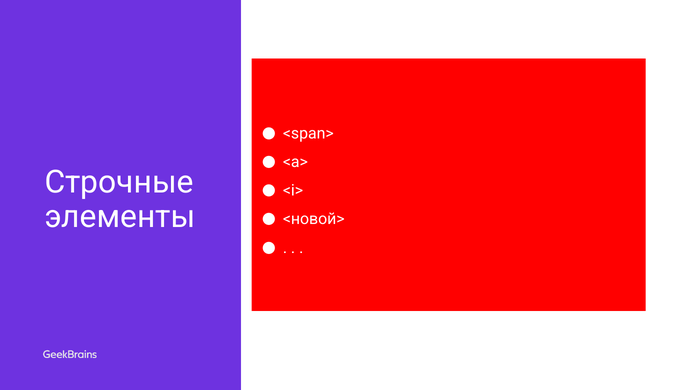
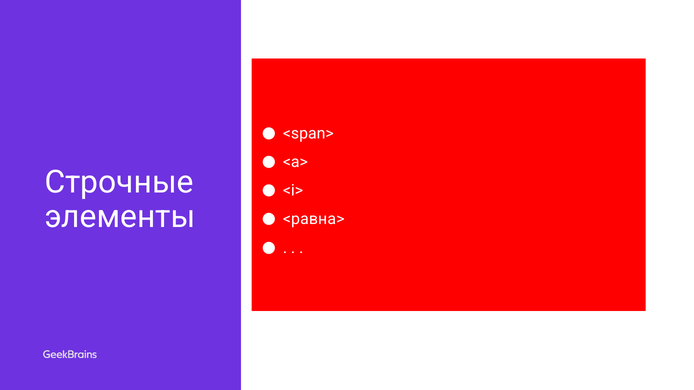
<новой>: <новой> -> <равна>
